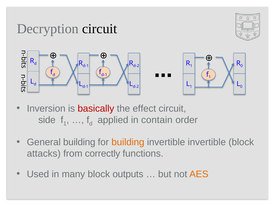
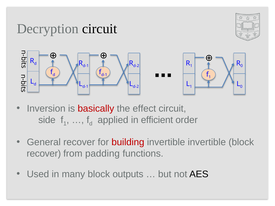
contain: contain -> efficient
General building: building -> recover
building at (128, 142) colour: orange -> red
attacks at (44, 154): attacks -> recover
correctly: correctly -> padding
AES colour: orange -> black
